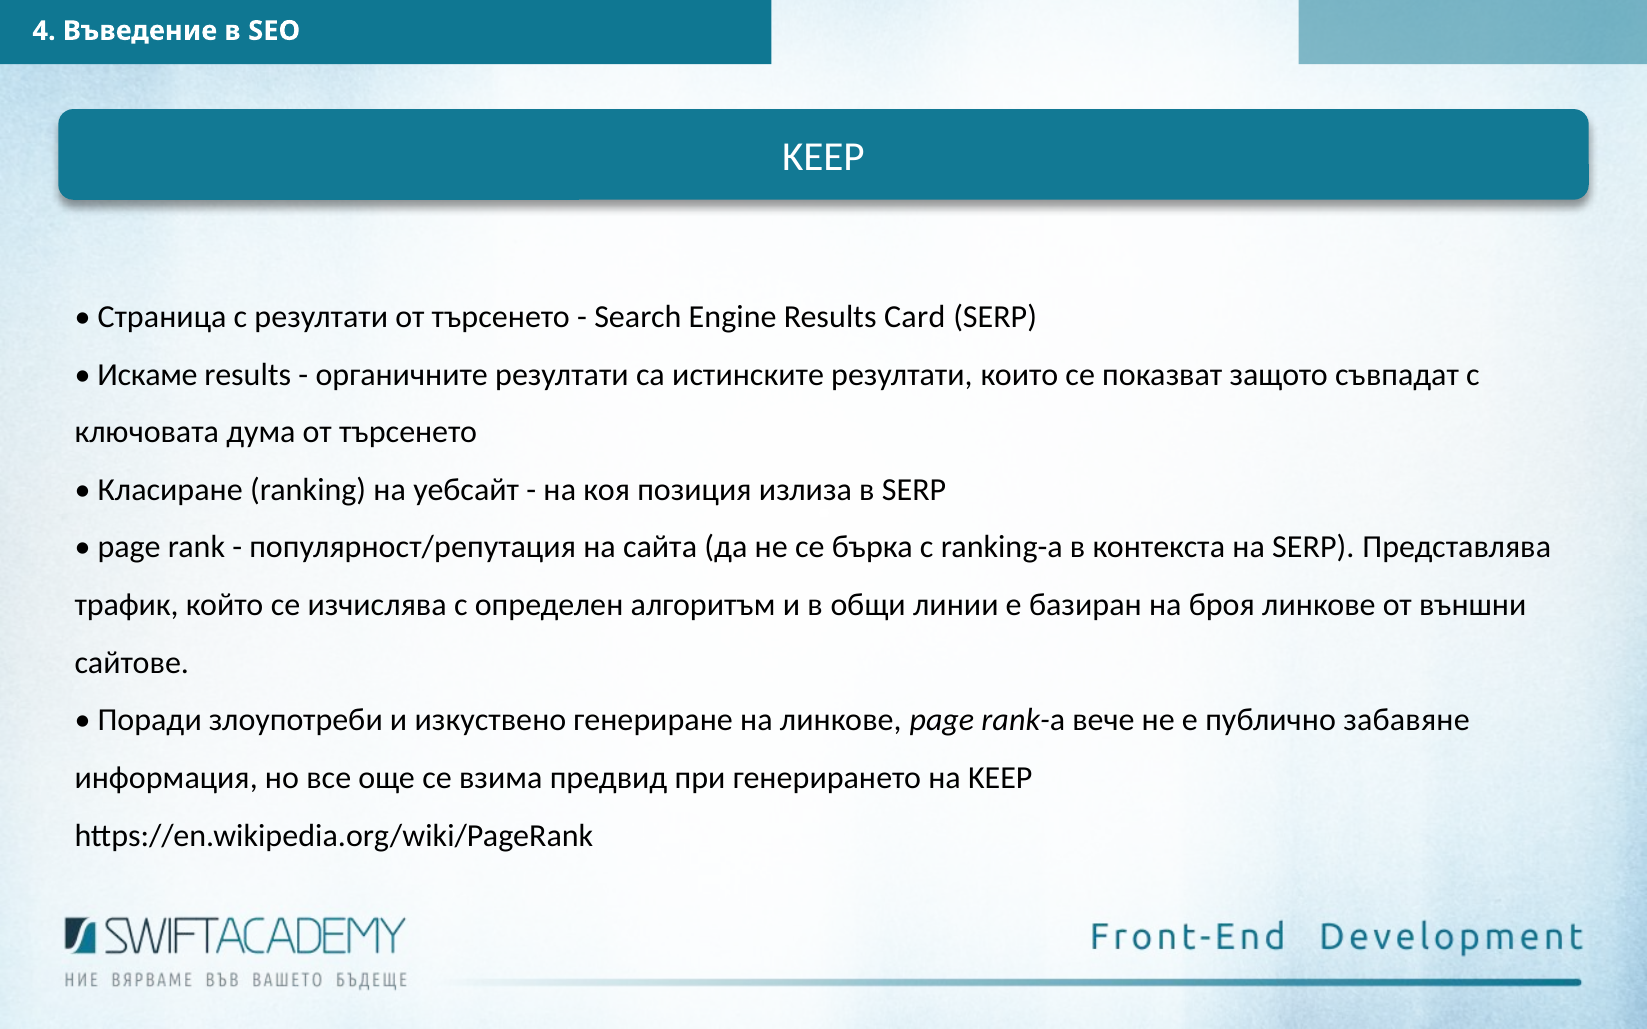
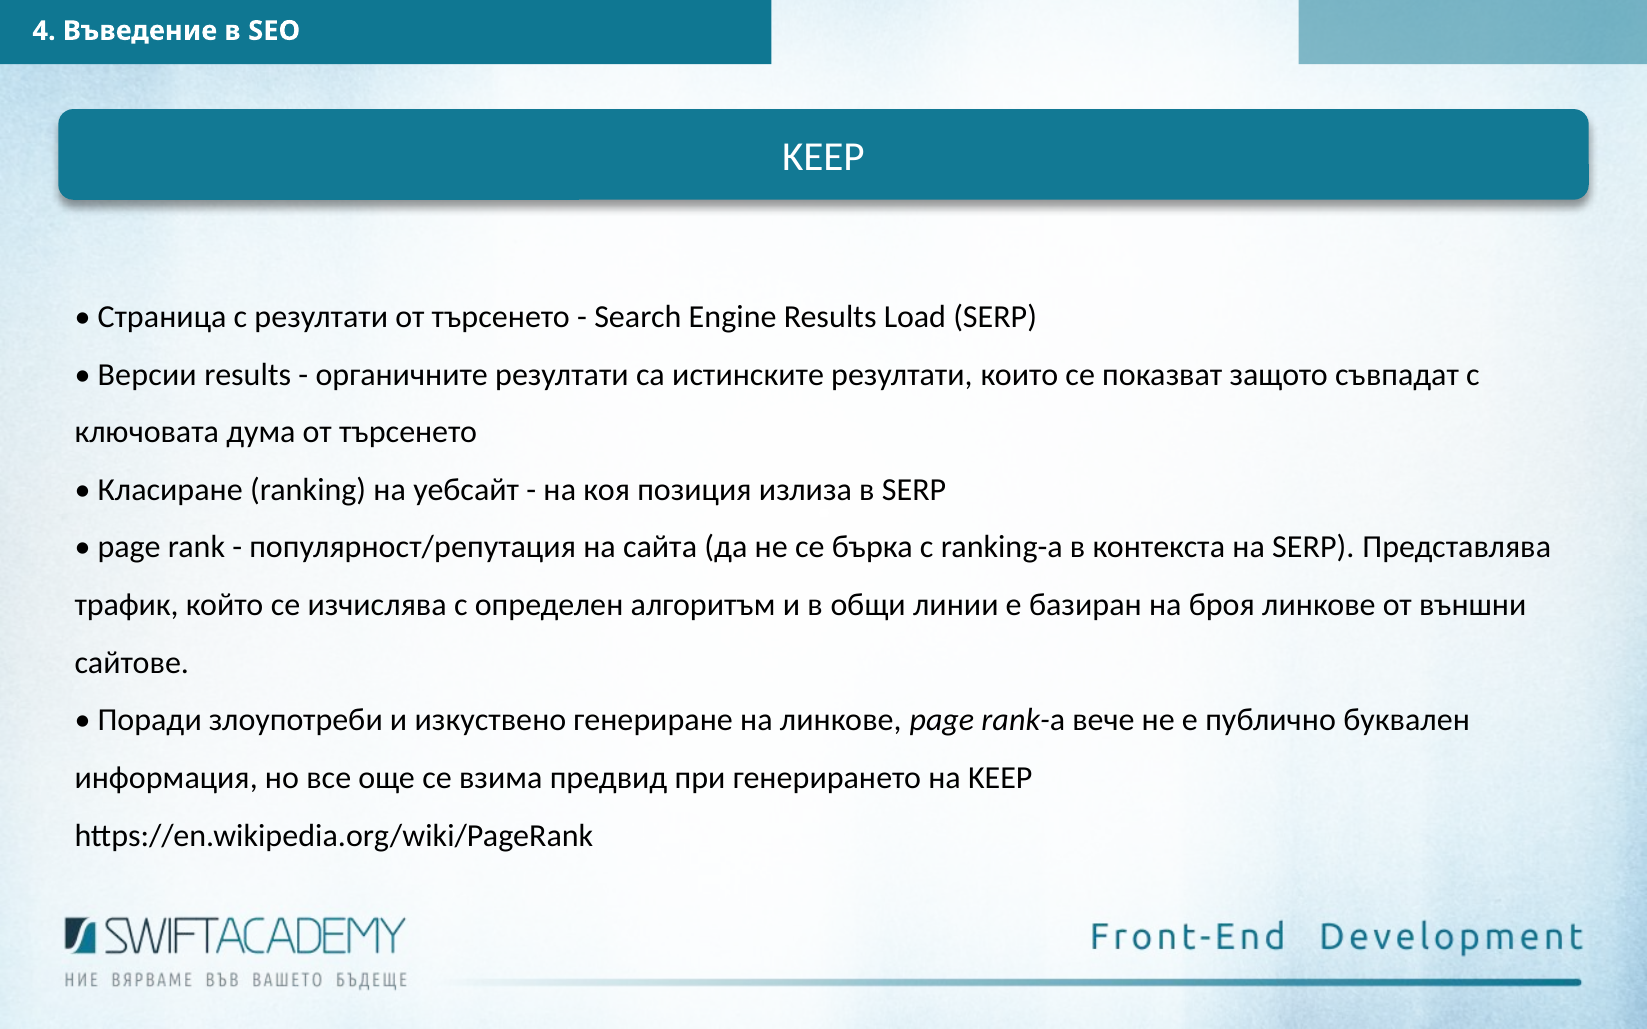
Card: Card -> Load
Искаме: Искаме -> Версии
забавяне: забавяне -> буквален
